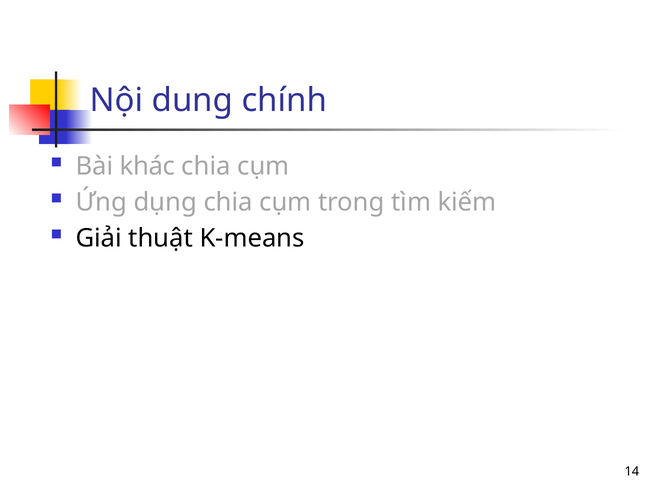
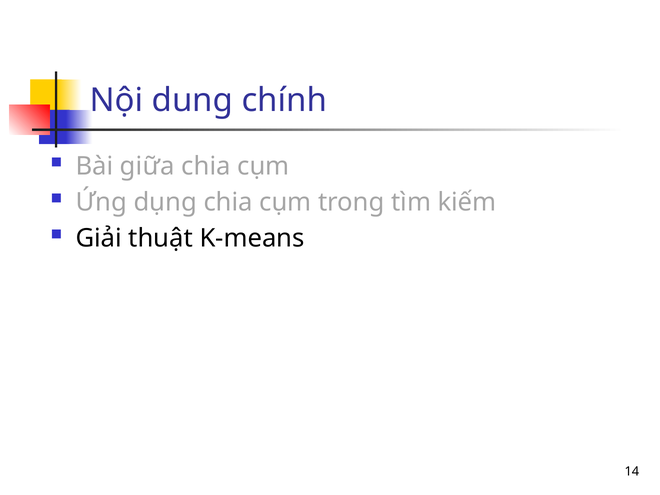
khác: khác -> giữa
